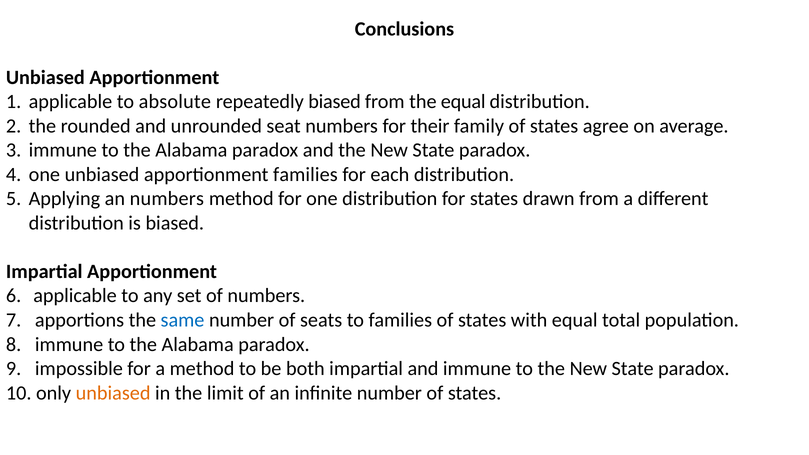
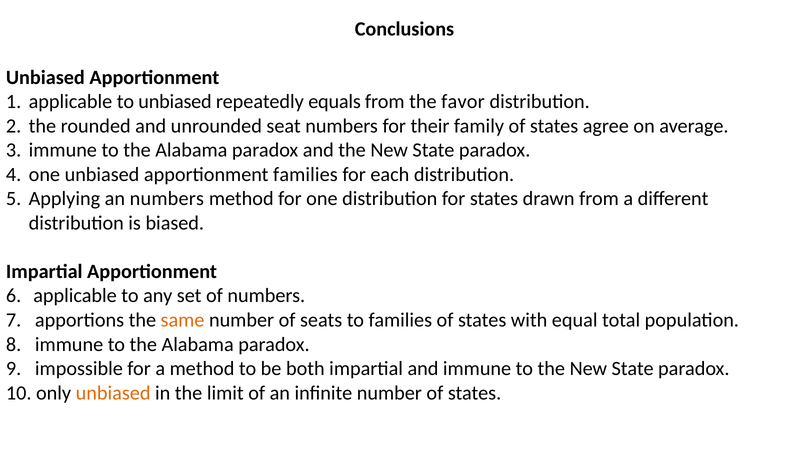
to absolute: absolute -> unbiased
repeatedly biased: biased -> equals
the equal: equal -> favor
same colour: blue -> orange
